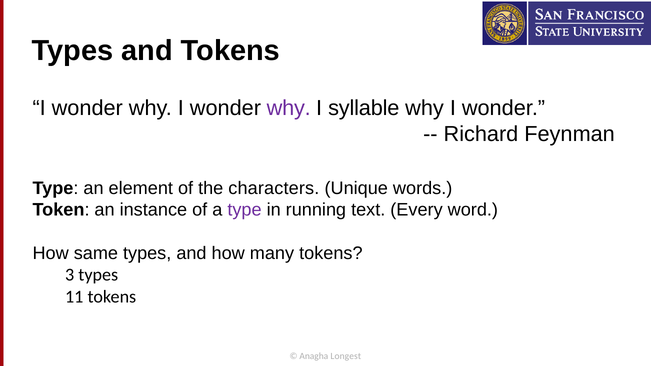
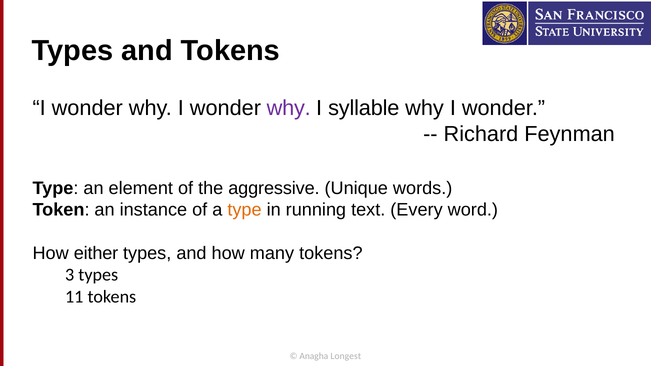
characters: characters -> aggressive
type at (245, 210) colour: purple -> orange
same: same -> either
